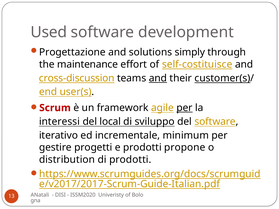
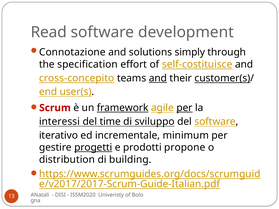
Used: Used -> Read
Progettazione: Progettazione -> Connotazione
maintenance: maintenance -> specification
cross-discussion: cross-discussion -> cross-concepito
framework underline: none -> present
local: local -> time
progetti underline: none -> present
di prodotti: prodotti -> building
